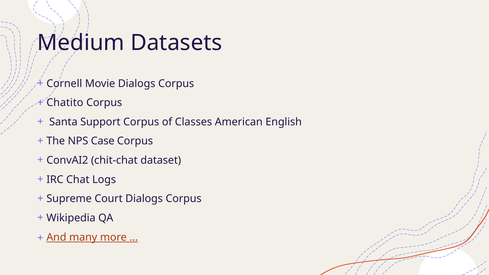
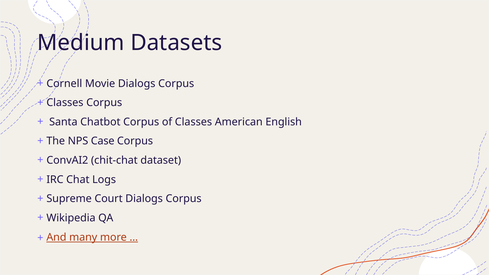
Chatito at (65, 103): Chatito -> Classes
Support: Support -> Chatbot
